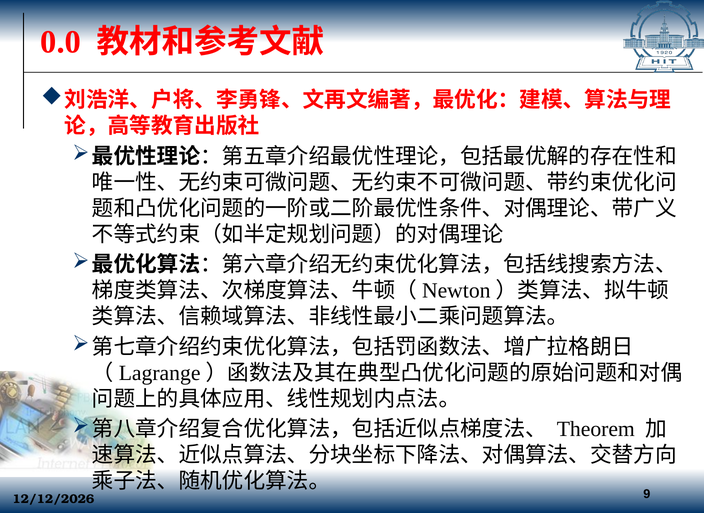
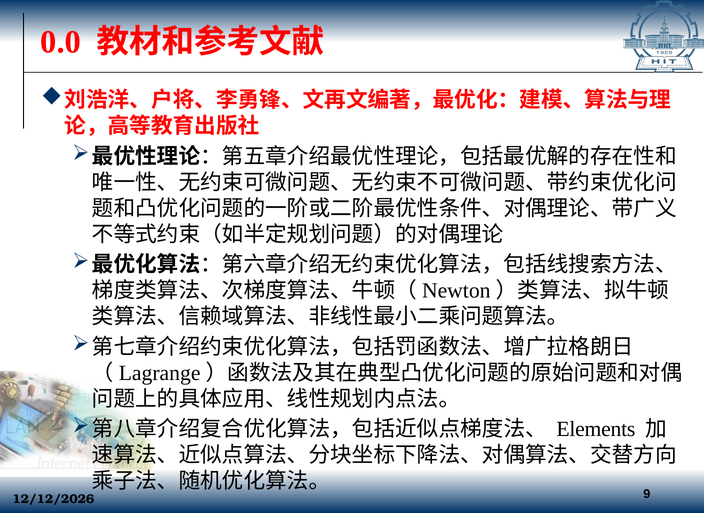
Theorem: Theorem -> Elements
